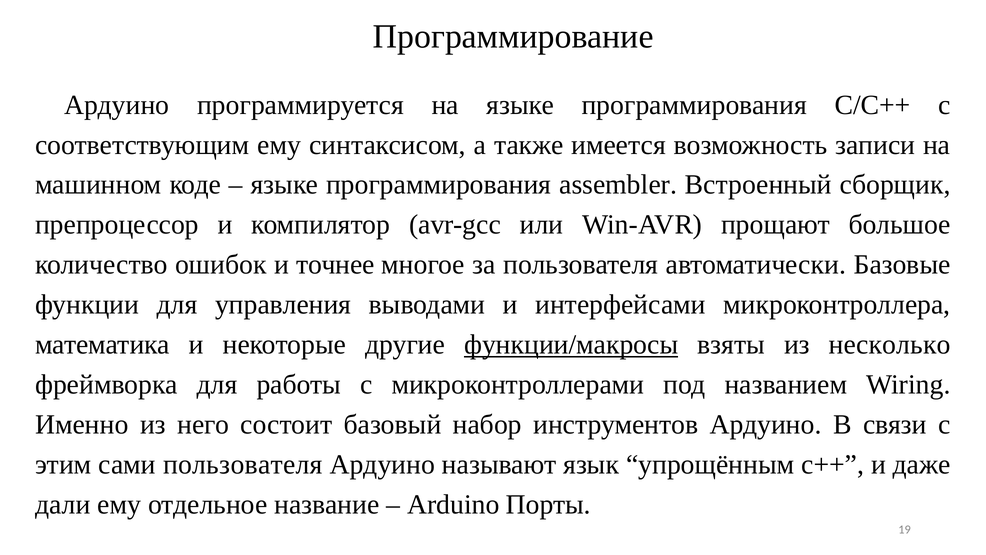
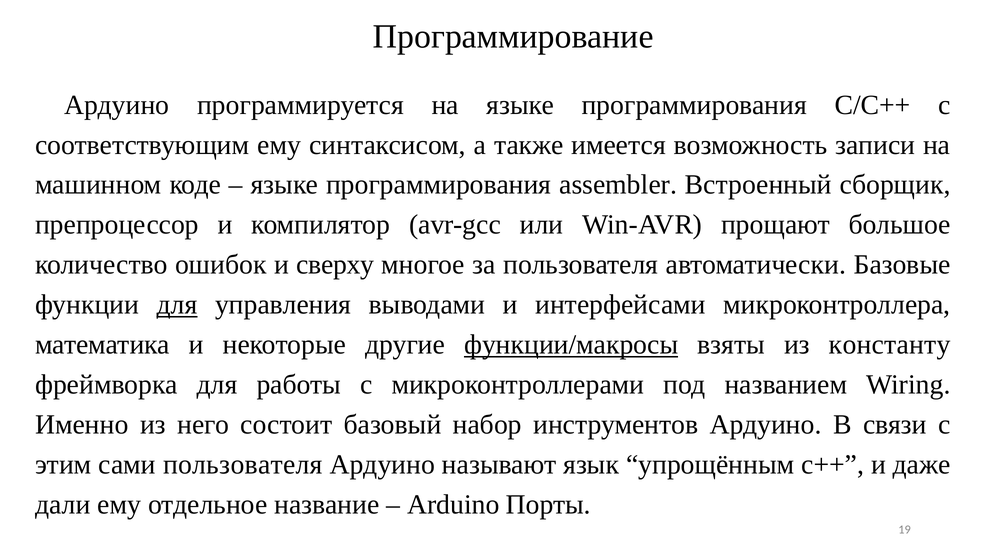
точнее: точнее -> сверху
для at (177, 305) underline: none -> present
несколько: несколько -> константу
